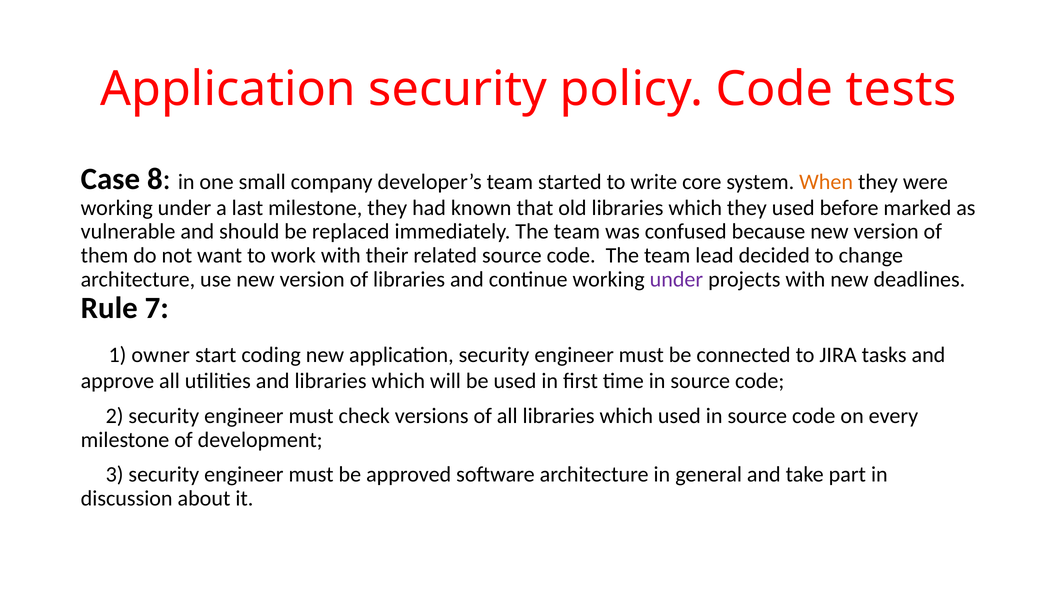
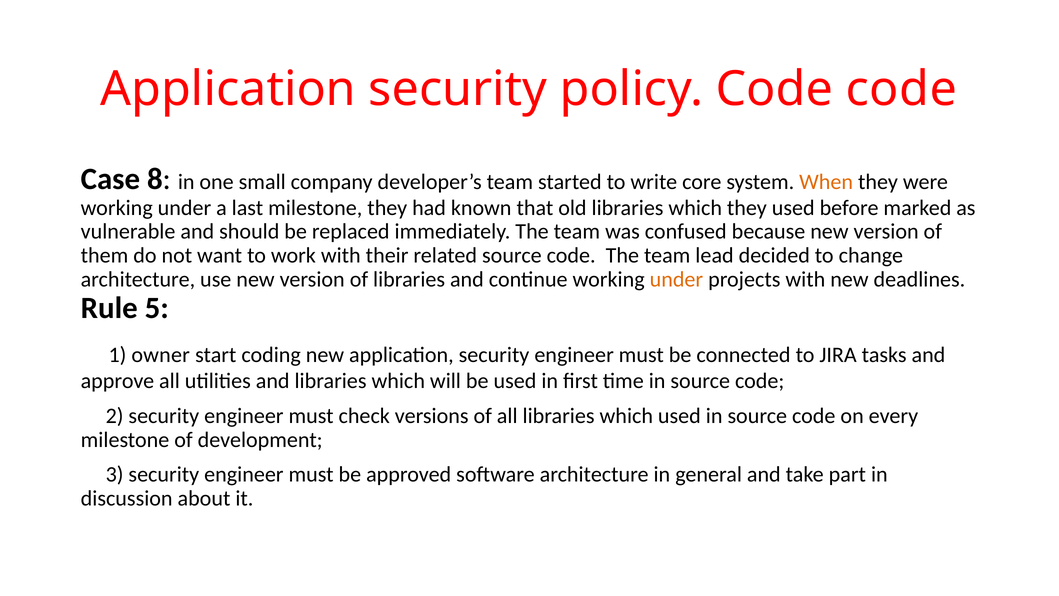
Code tests: tests -> code
under at (676, 279) colour: purple -> orange
7: 7 -> 5
